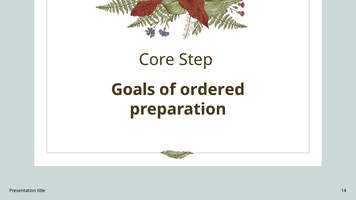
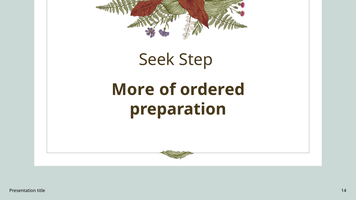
Core: Core -> Seek
Goals: Goals -> More
